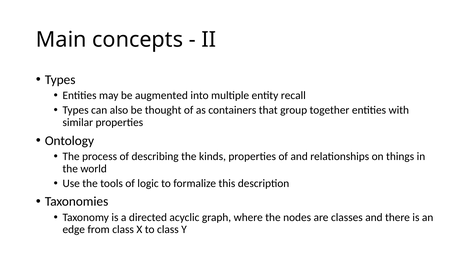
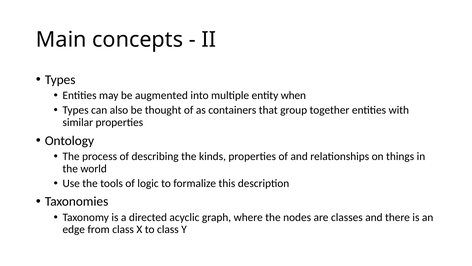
recall: recall -> when
